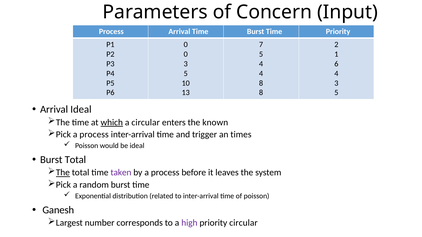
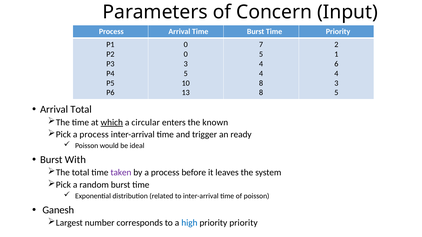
Arrival Ideal: Ideal -> Total
times: times -> ready
Burst Total: Total -> With
The at (63, 173) underline: present -> none
high colour: purple -> blue
priority circular: circular -> priority
